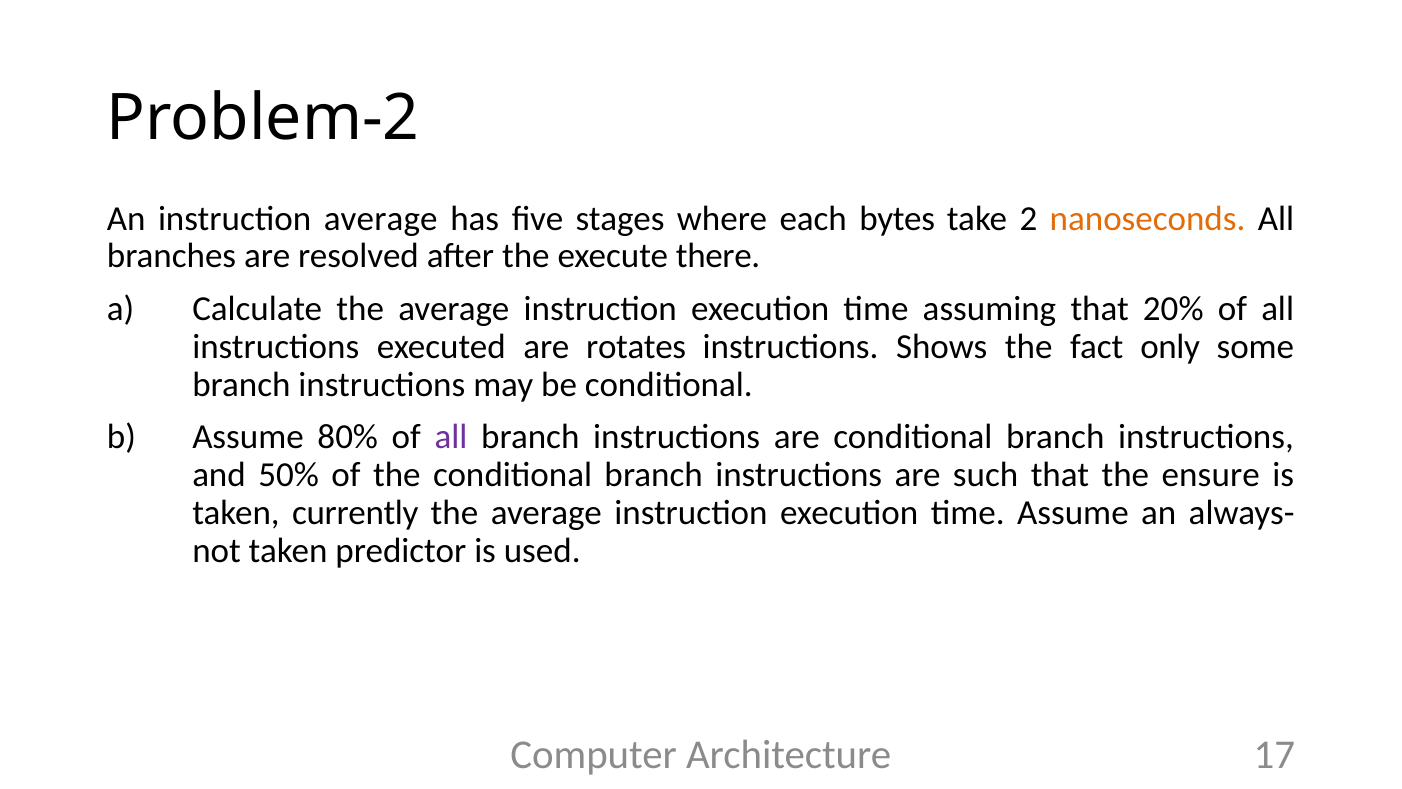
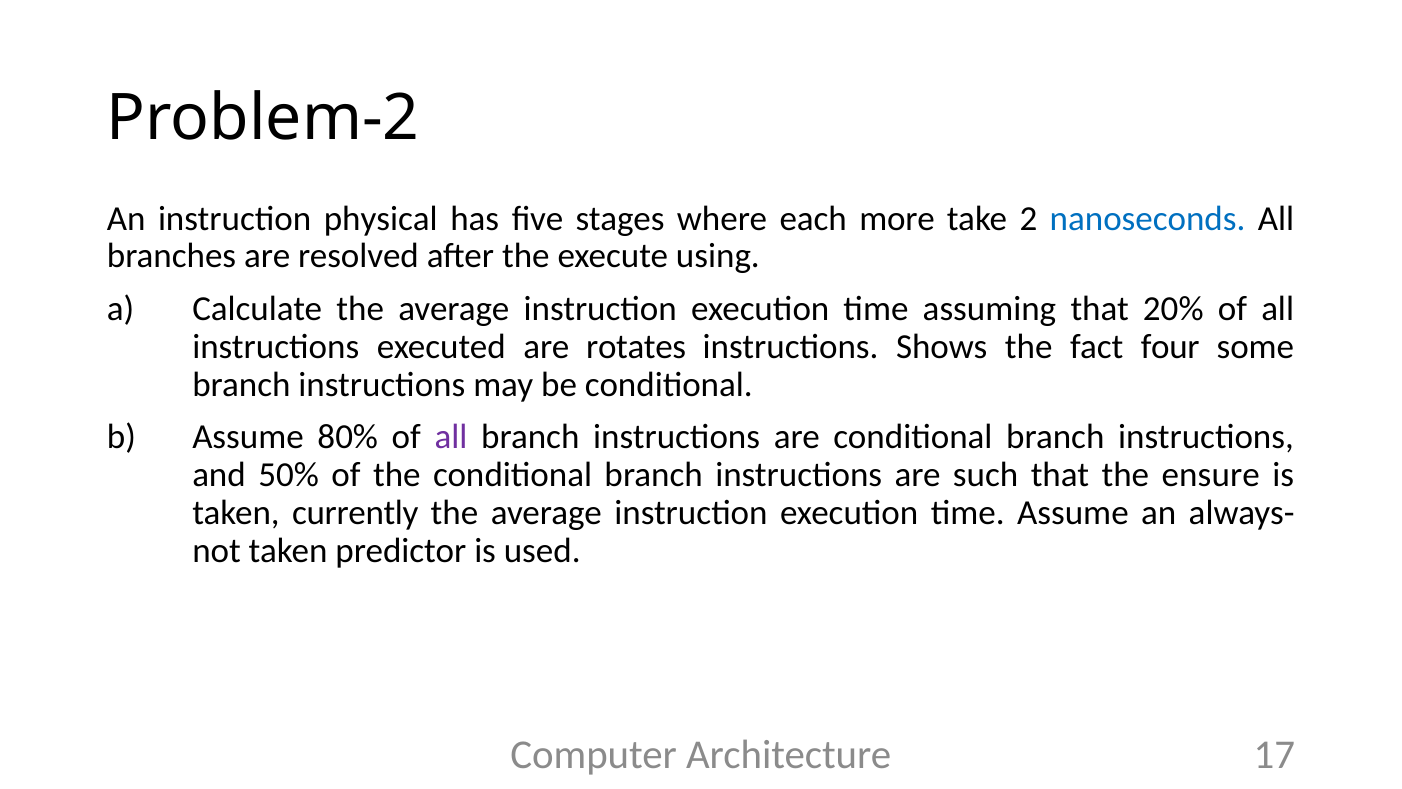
instruction average: average -> physical
bytes: bytes -> more
nanoseconds colour: orange -> blue
there: there -> using
only: only -> four
